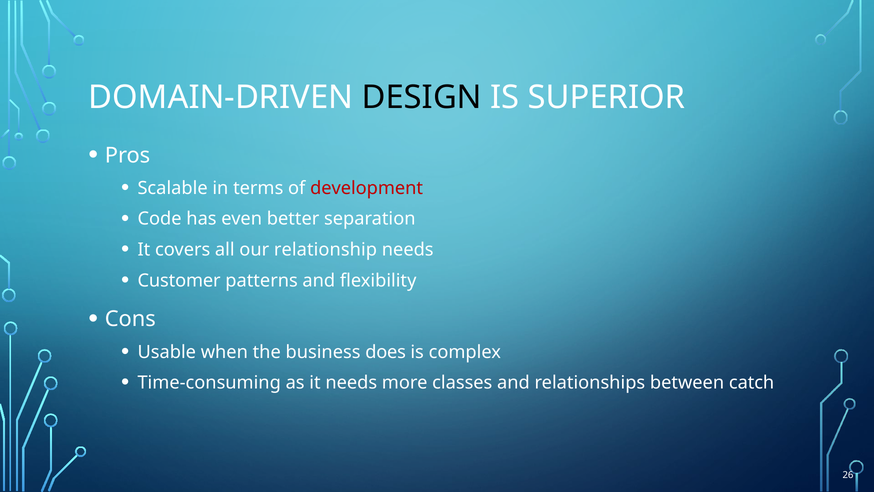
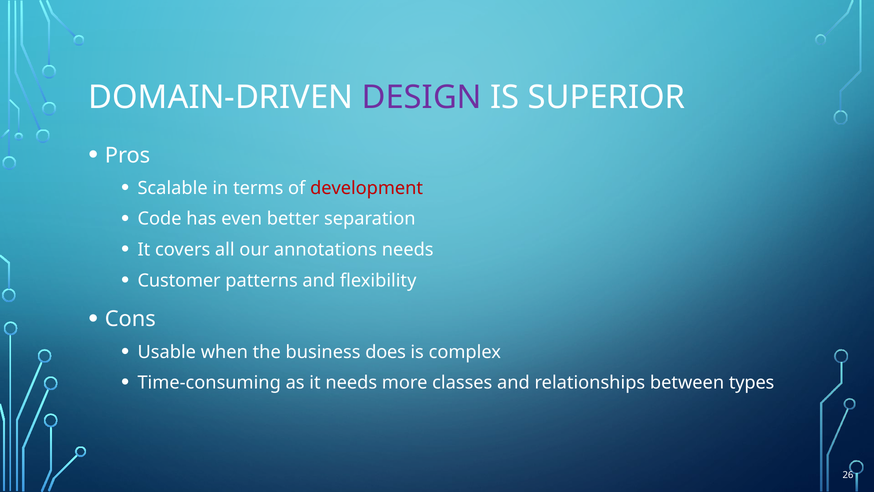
DESIGN colour: black -> purple
relationship: relationship -> annotations
catch: catch -> types
